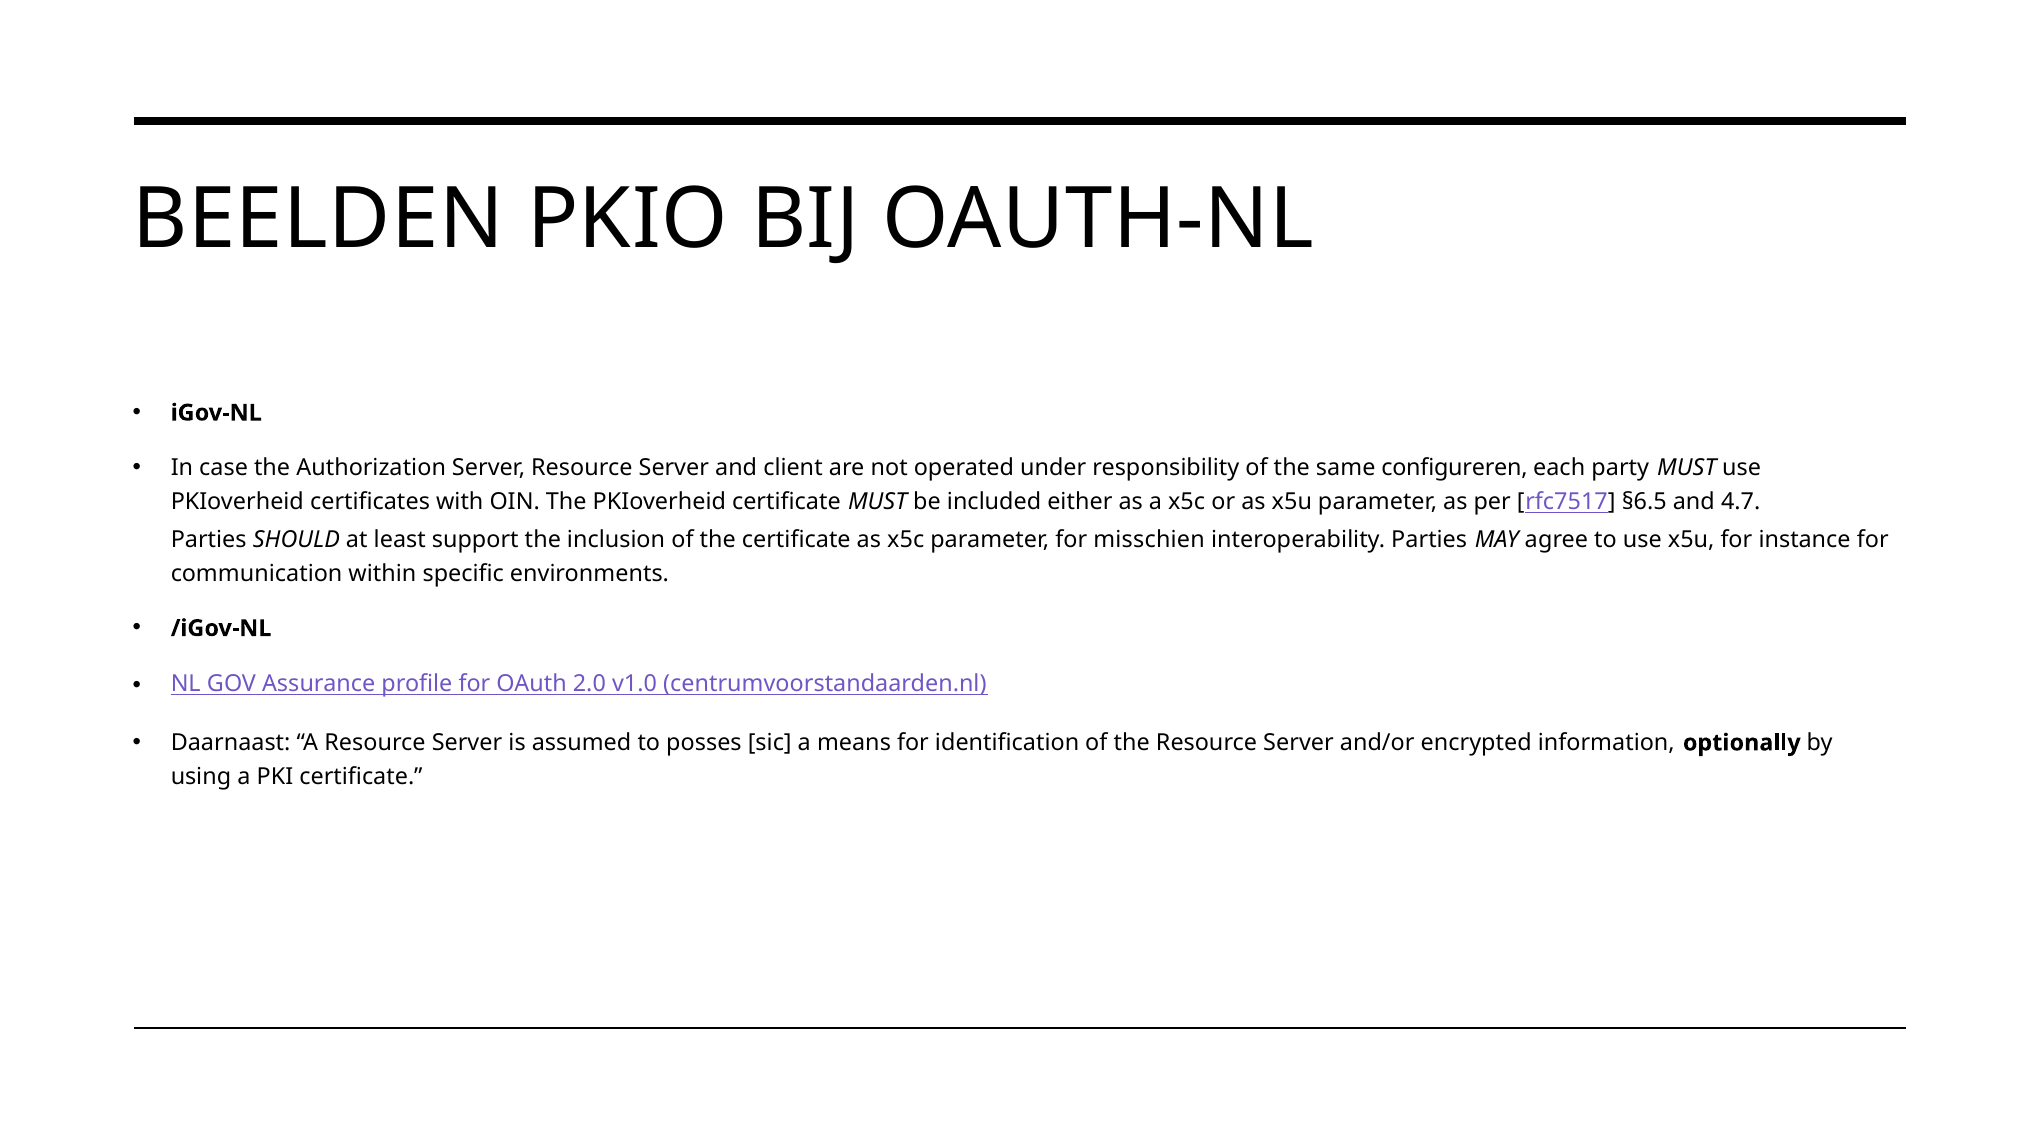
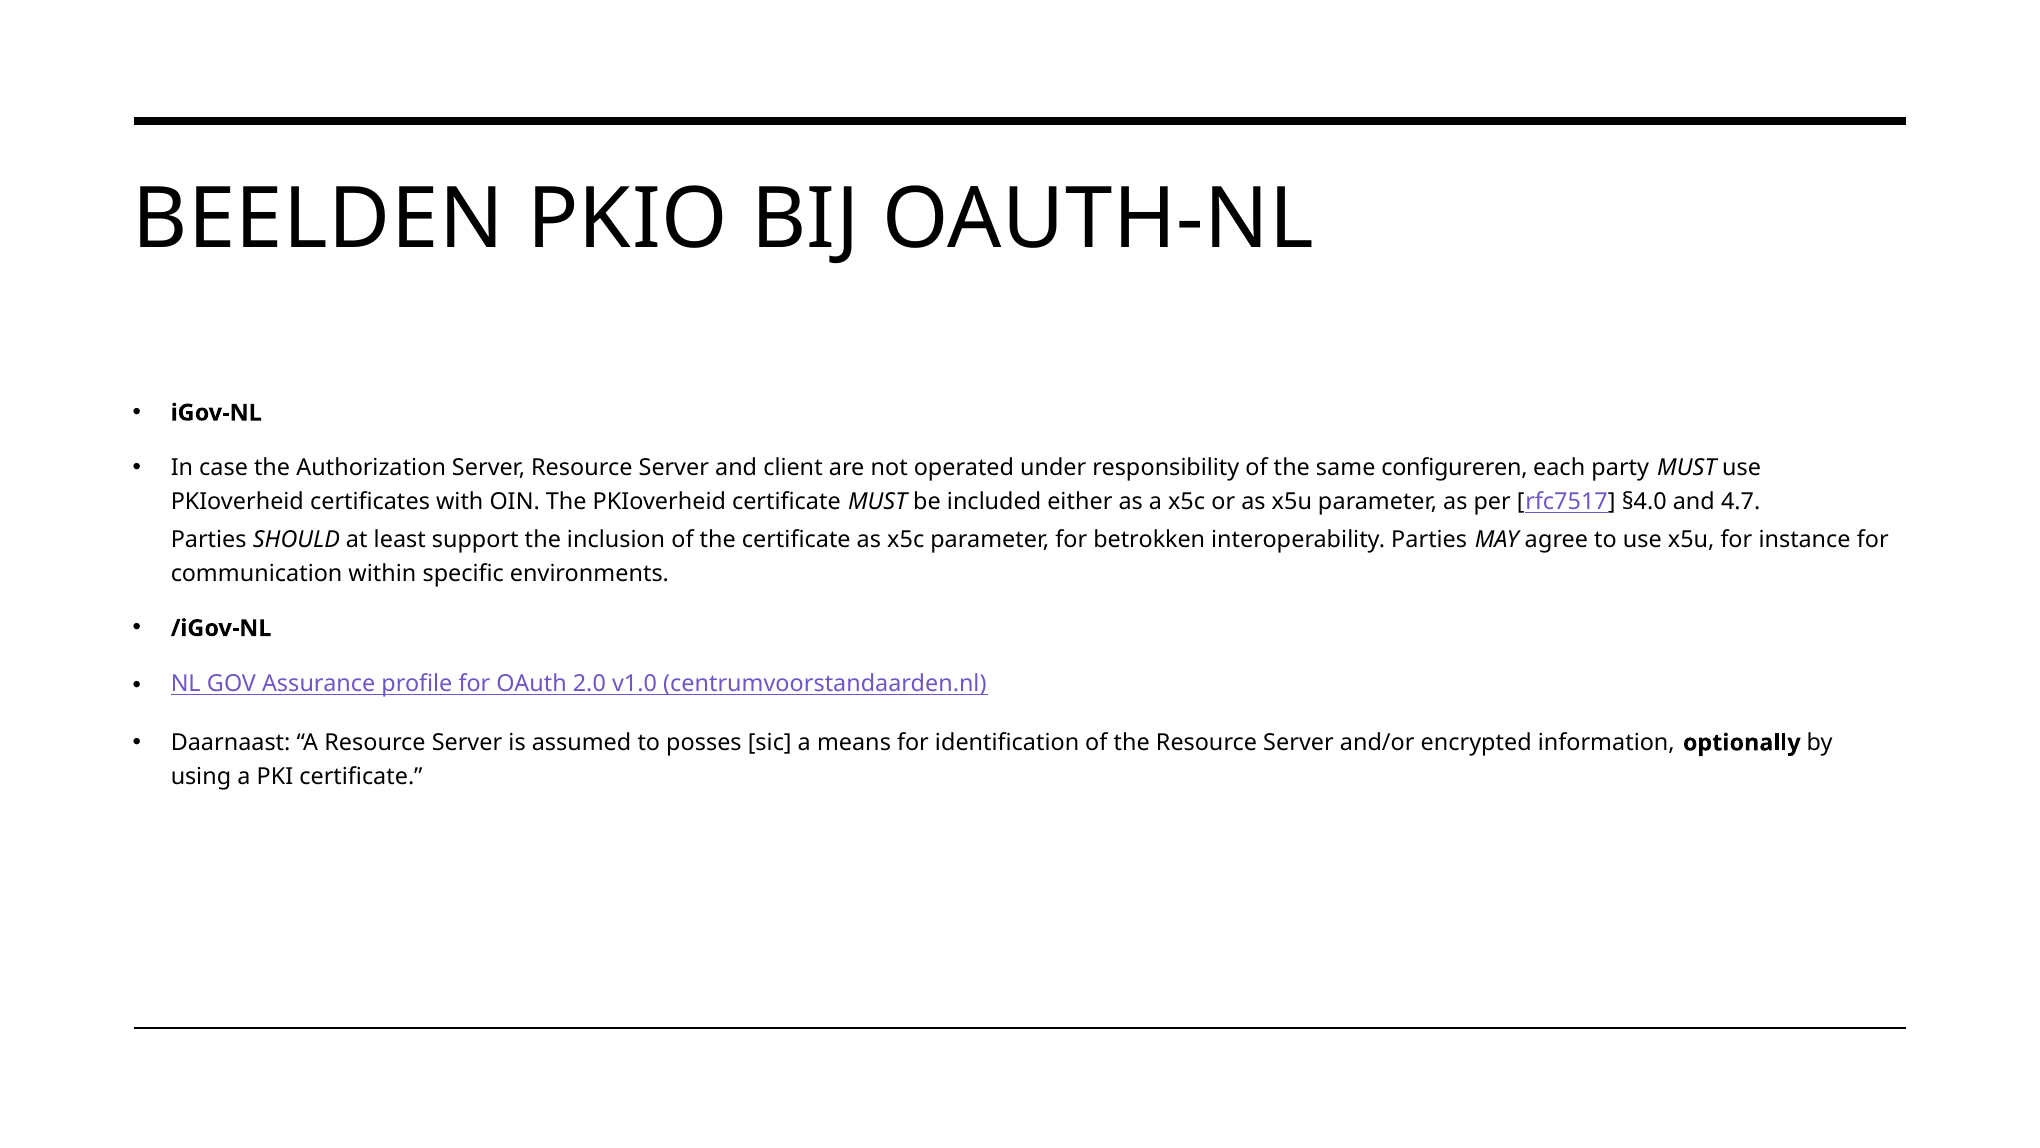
§6.5: §6.5 -> §4.0
misschien: misschien -> betrokken
